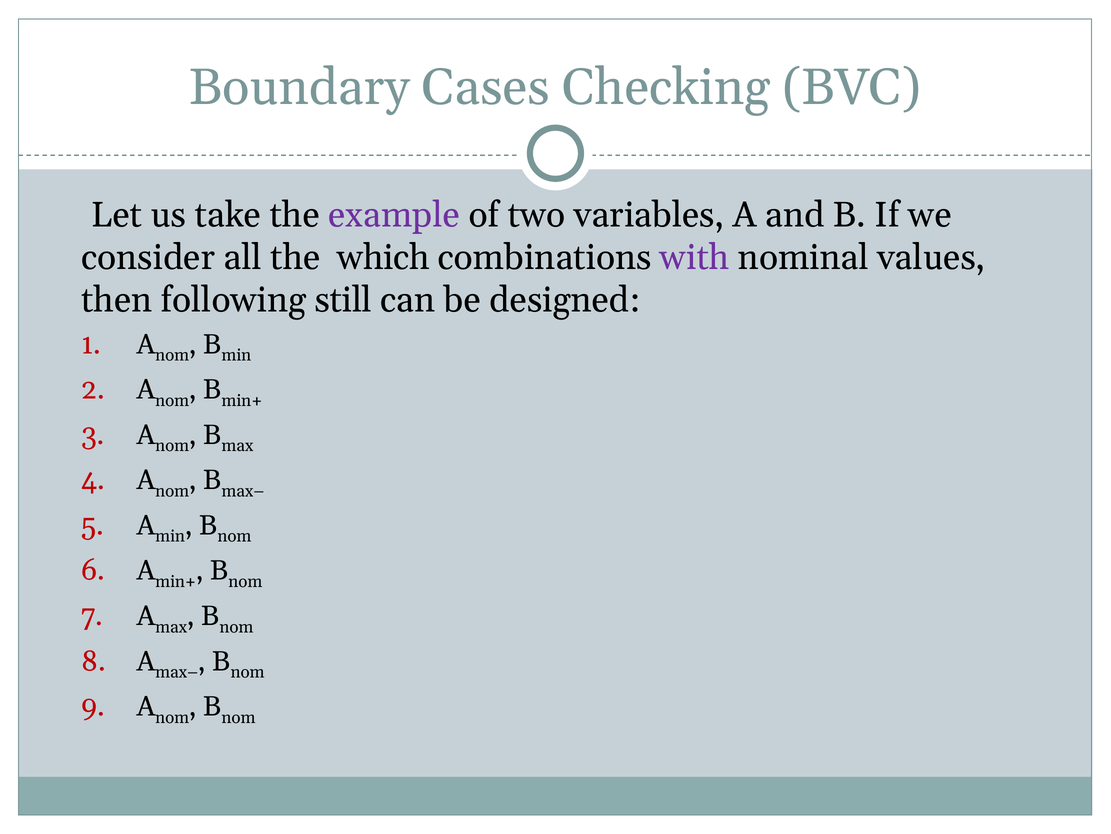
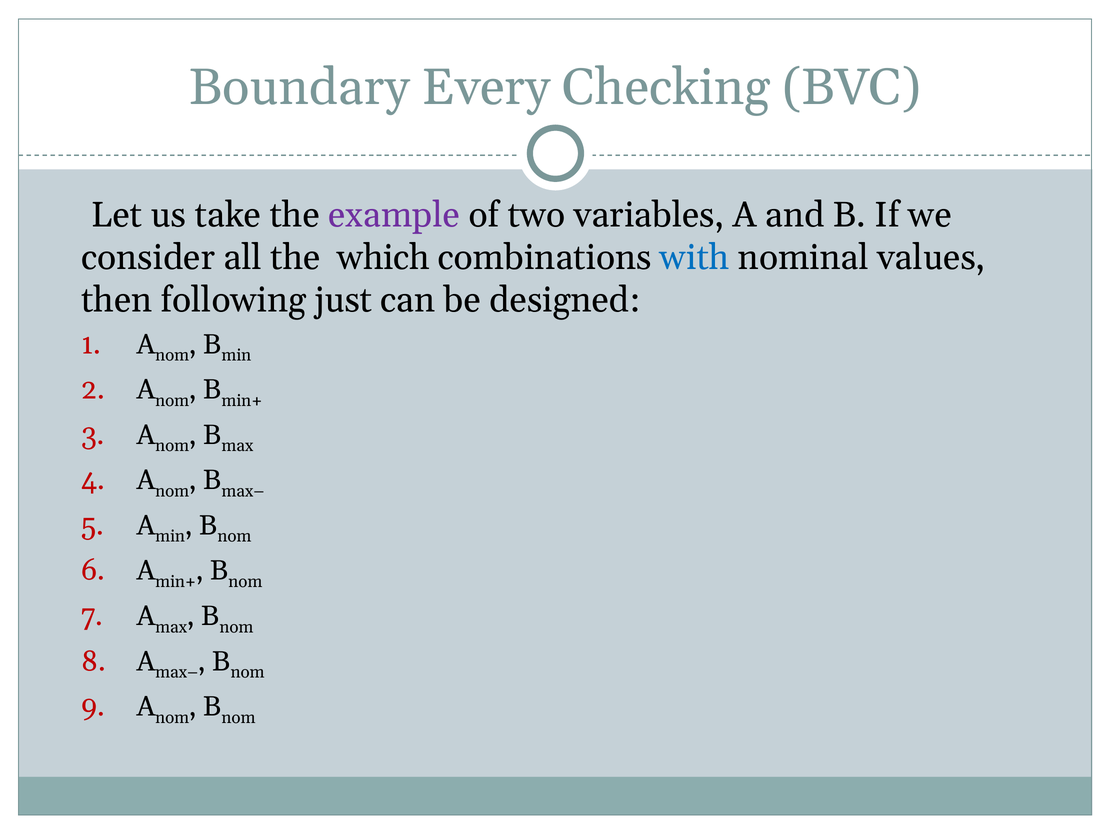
Cases: Cases -> Every
with colour: purple -> blue
still: still -> just
